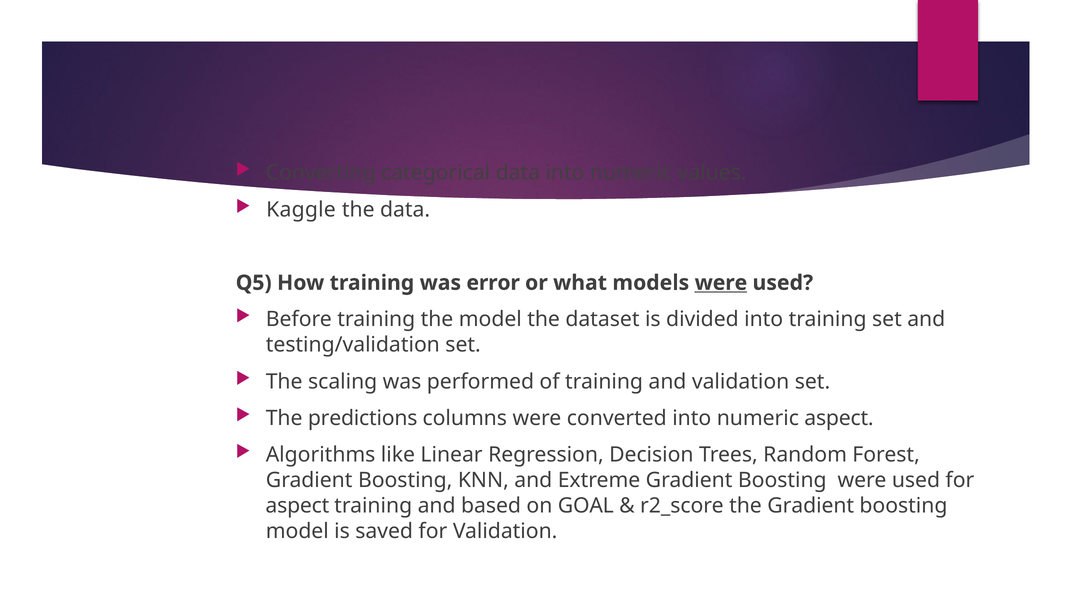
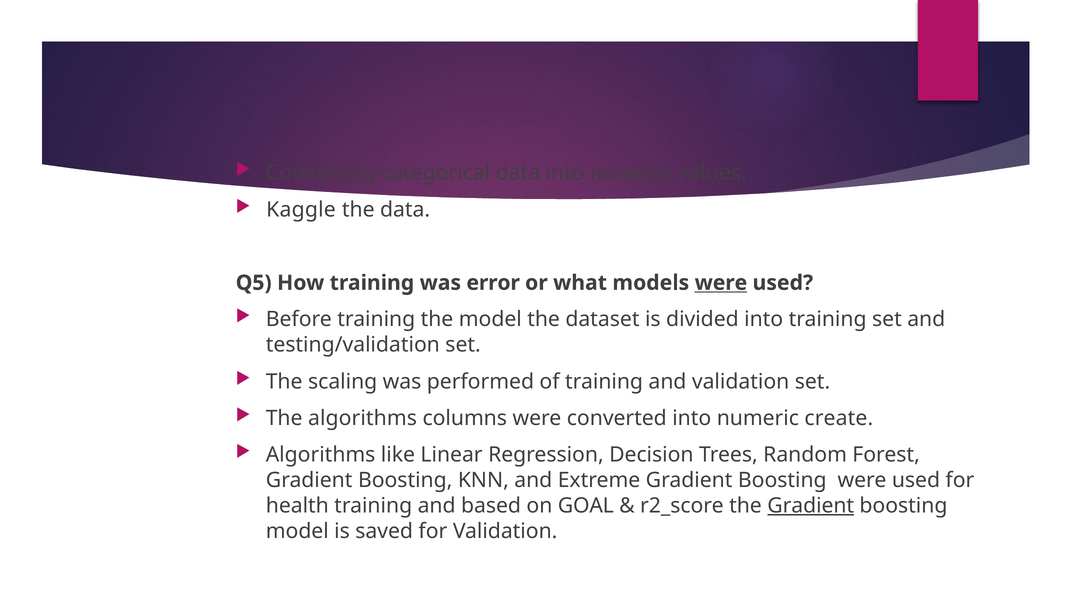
The predictions: predictions -> algorithms
numeric aspect: aspect -> create
aspect at (297, 506): aspect -> health
Gradient at (811, 506) underline: none -> present
